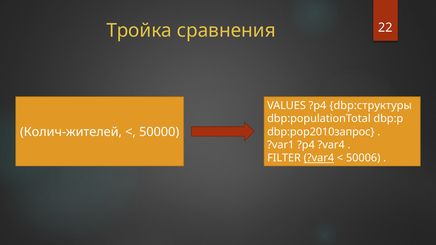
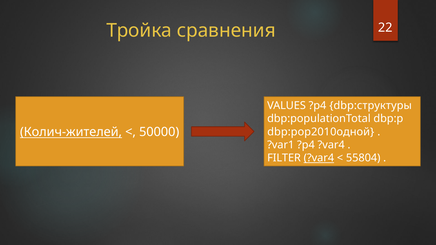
Колич-жителей underline: none -> present
dbp:pop2010запрос: dbp:pop2010запрос -> dbp:pop2010одной
50006: 50006 -> 55804
